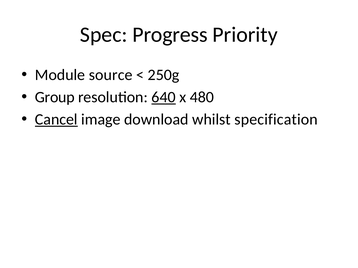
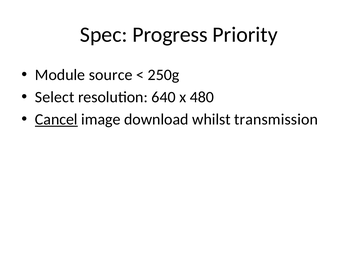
Group: Group -> Select
640 underline: present -> none
specification: specification -> transmission
